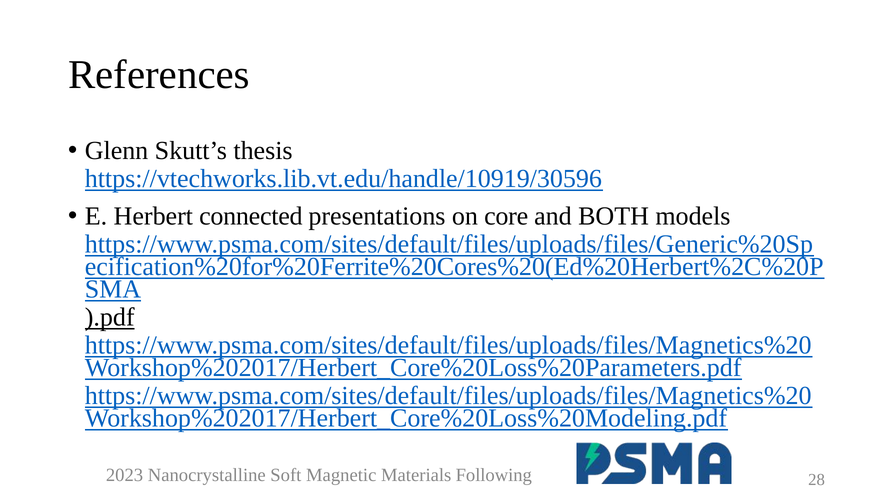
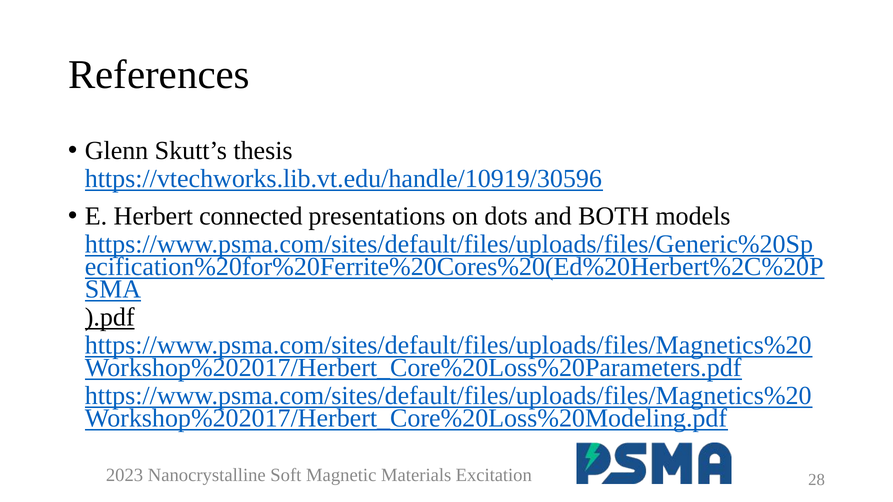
core: core -> dots
Following: Following -> Excitation
